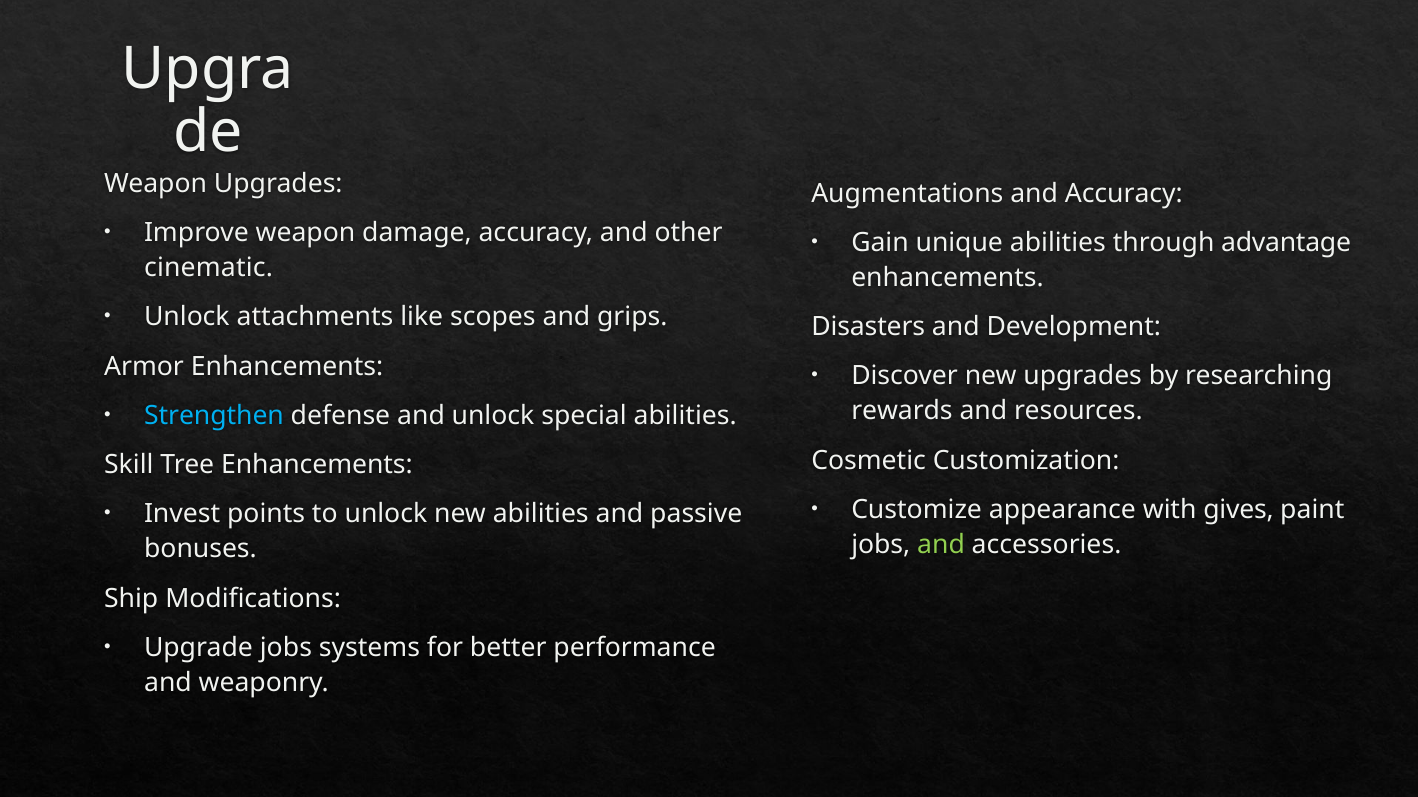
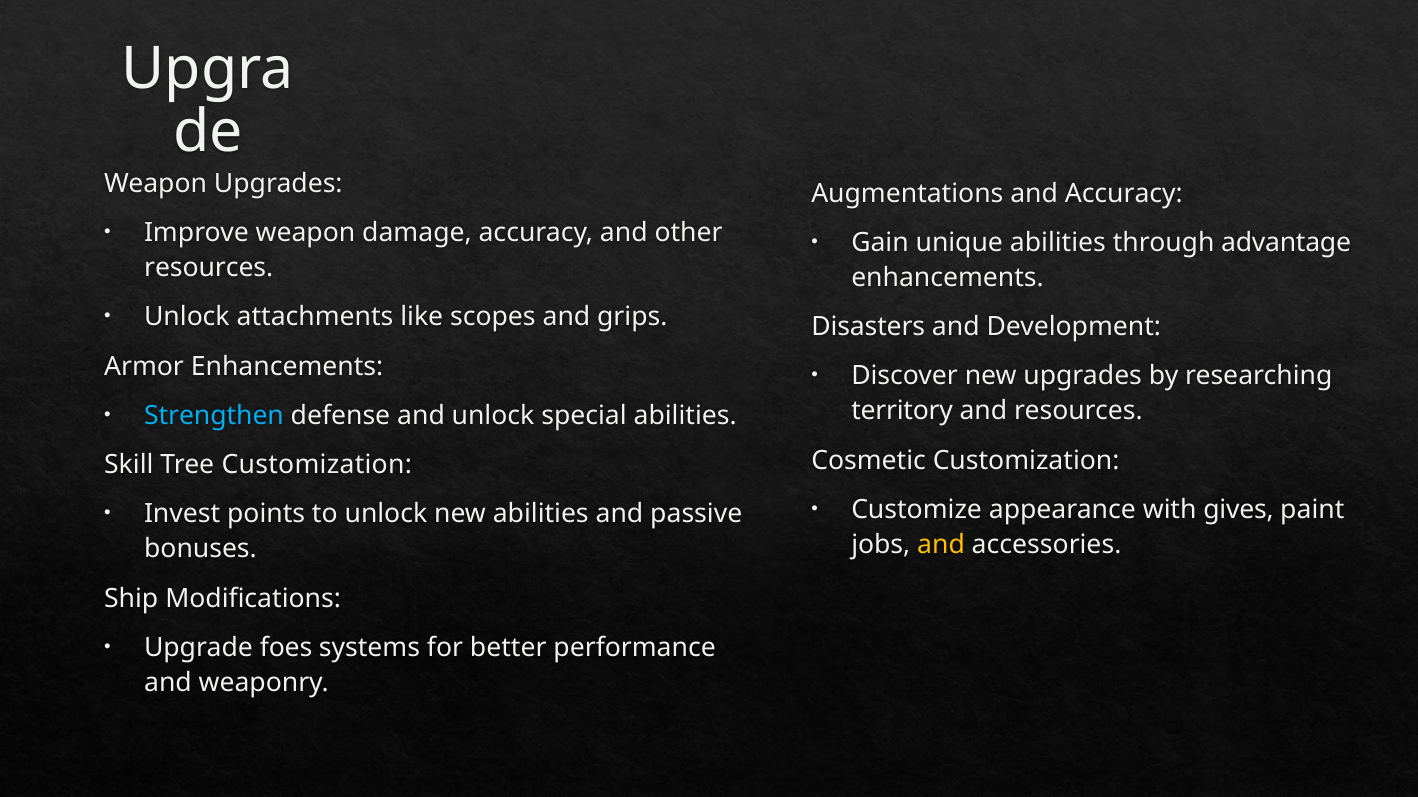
cinematic at (209, 268): cinematic -> resources
rewards: rewards -> territory
Tree Enhancements: Enhancements -> Customization
and at (941, 545) colour: light green -> yellow
Upgrade jobs: jobs -> foes
